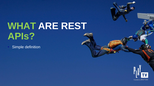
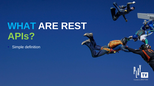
WHAT colour: light green -> light blue
